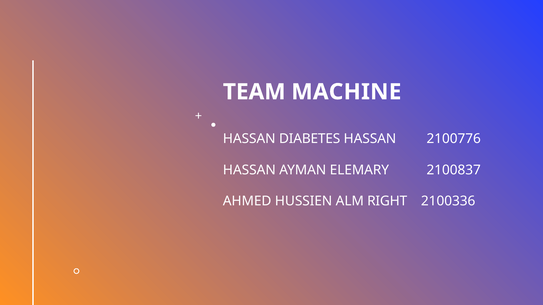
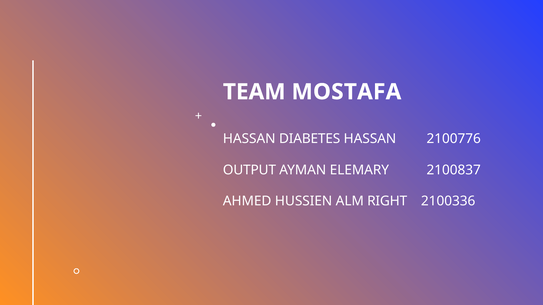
MACHINE: MACHINE -> MOSTAFA
HASSAN at (249, 170): HASSAN -> OUTPUT
